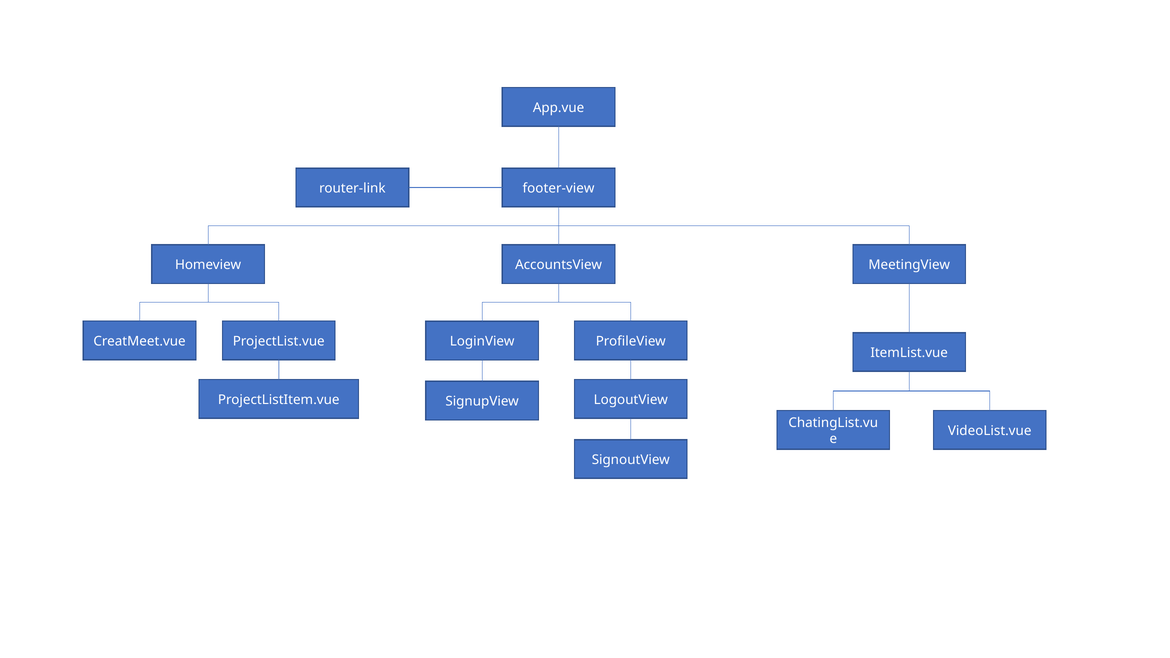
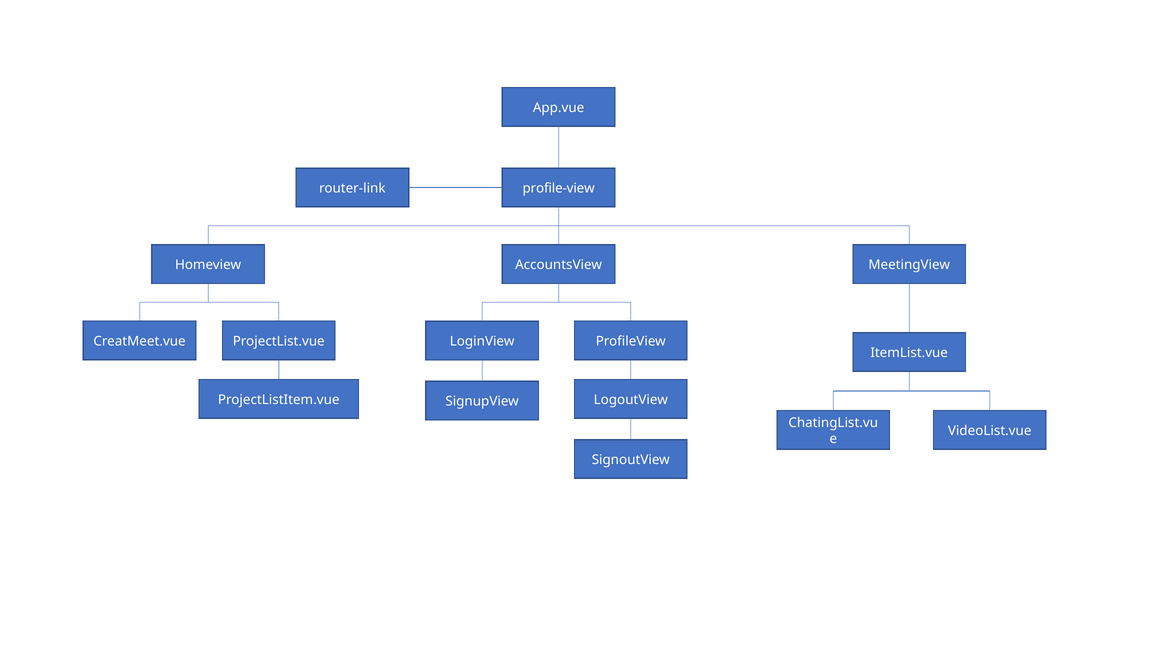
footer-view: footer-view -> profile-view
